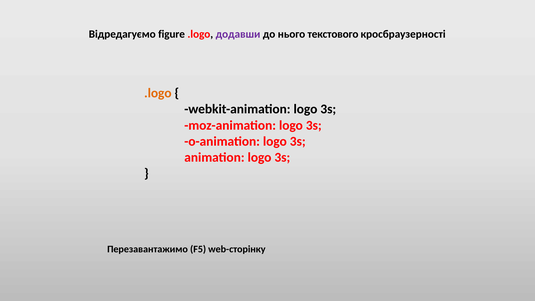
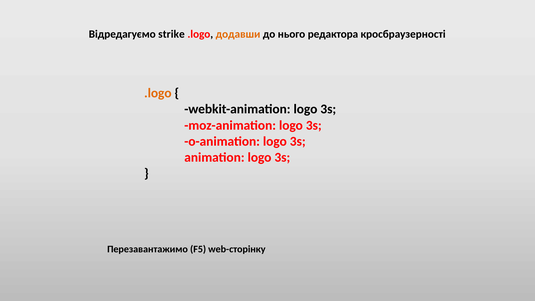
figure: figure -> strike
додавши colour: purple -> orange
текстового: текстового -> редактора
